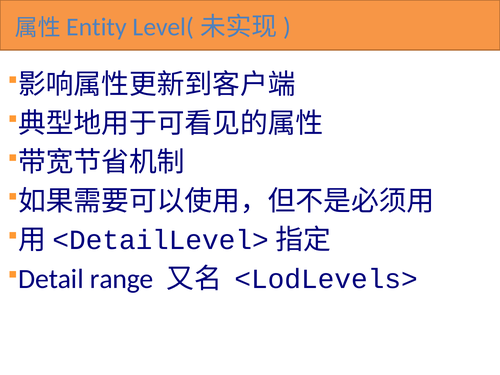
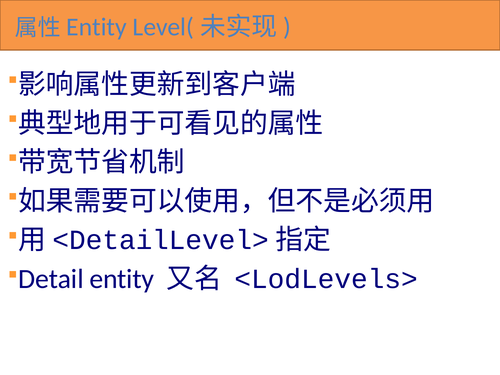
range at (122, 279): range -> entity
